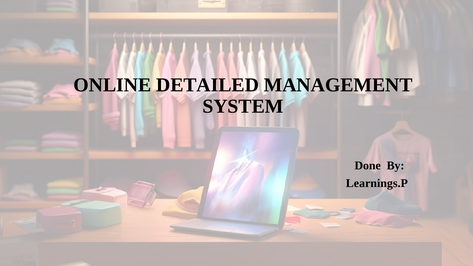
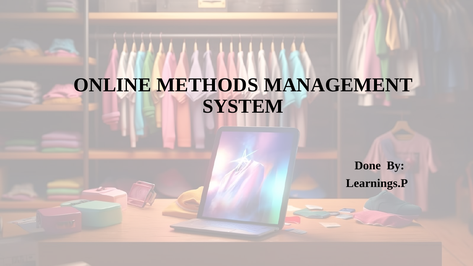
DETAILED: DETAILED -> METHODS
